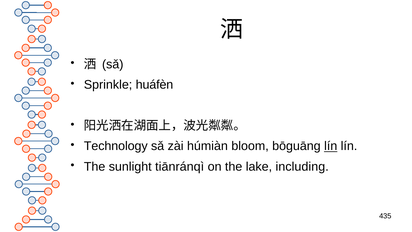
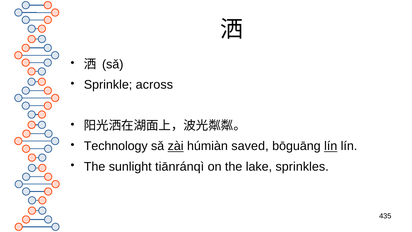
huáfèn: huáfèn -> across
zài underline: none -> present
bloom: bloom -> saved
including: including -> sprinkles
